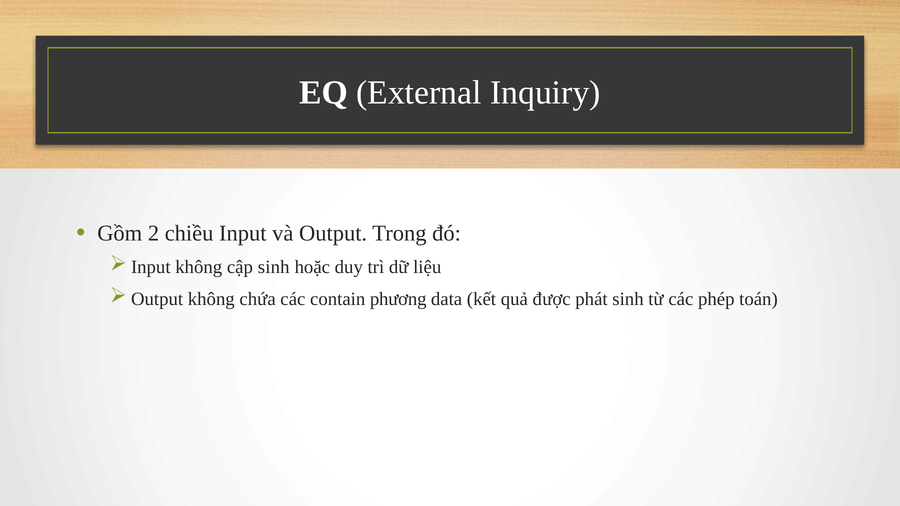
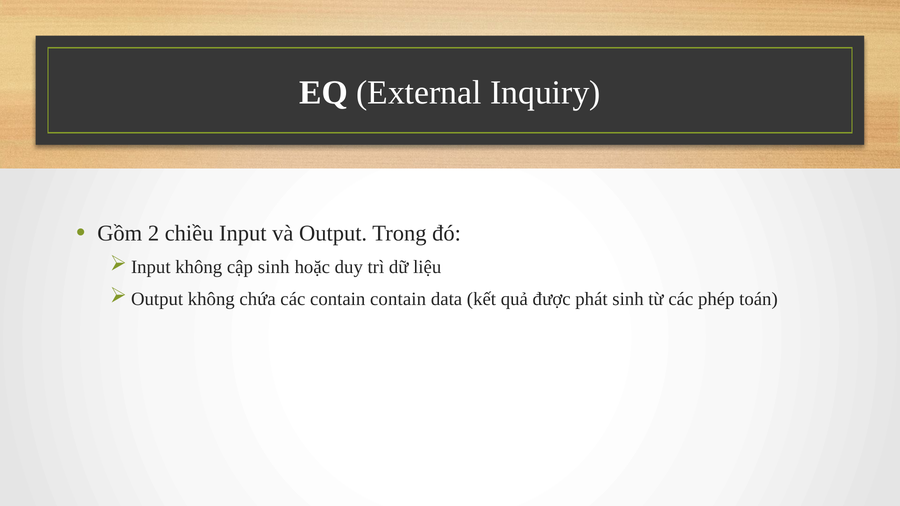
contain phương: phương -> contain
